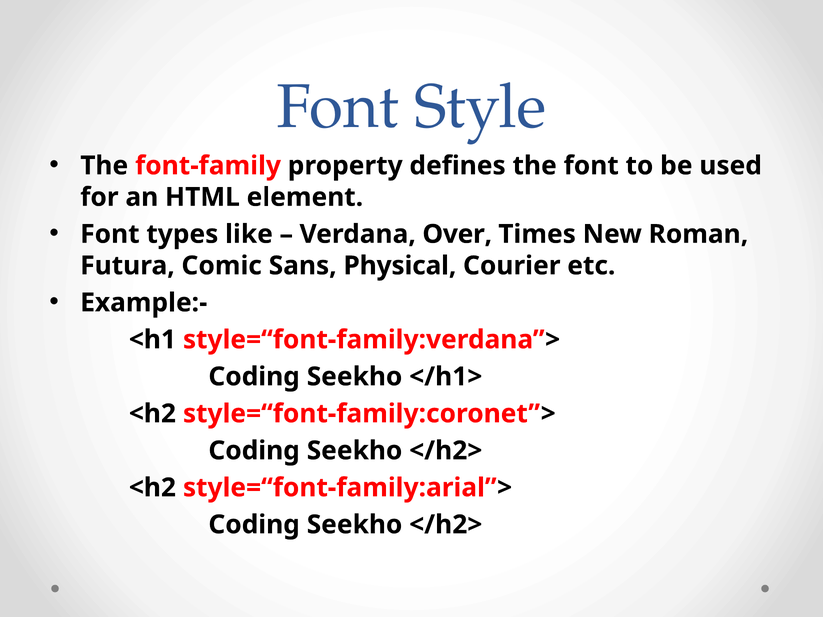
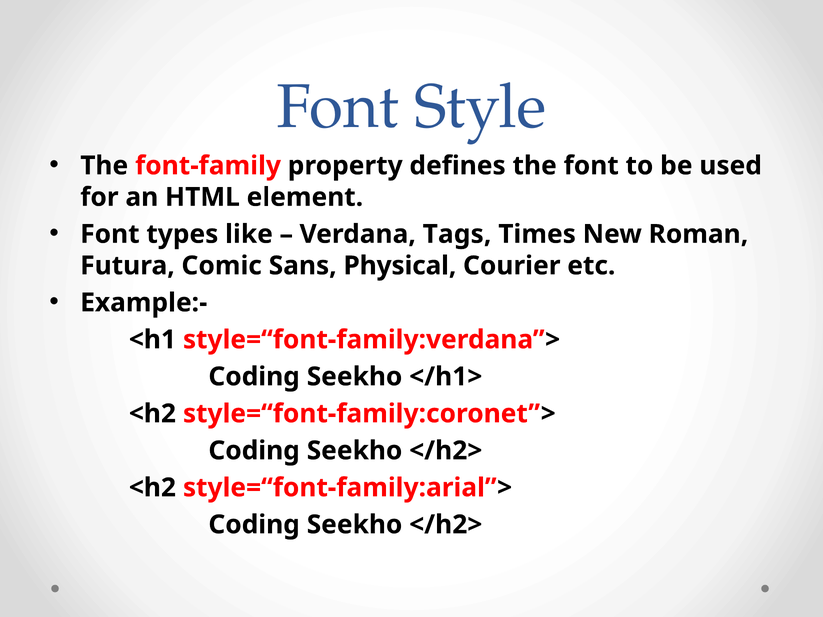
Over: Over -> Tags
